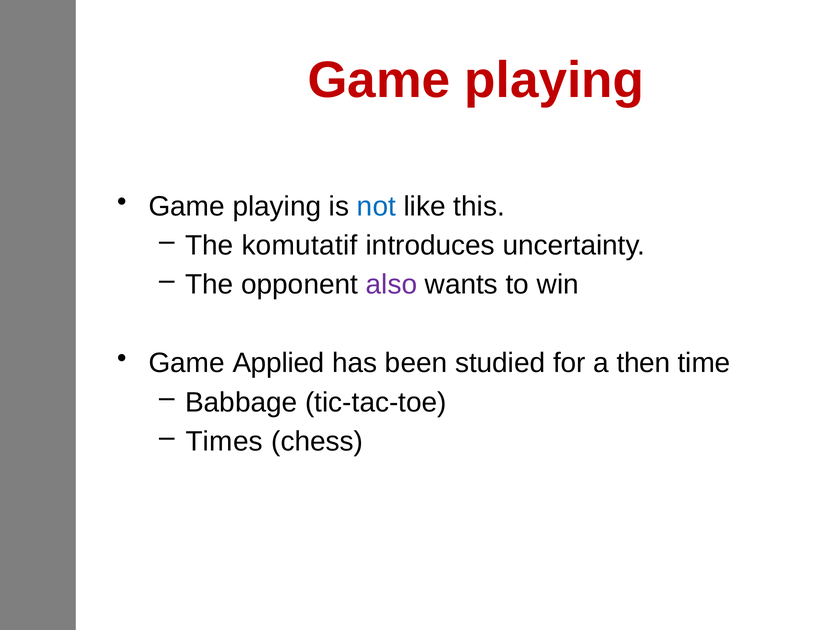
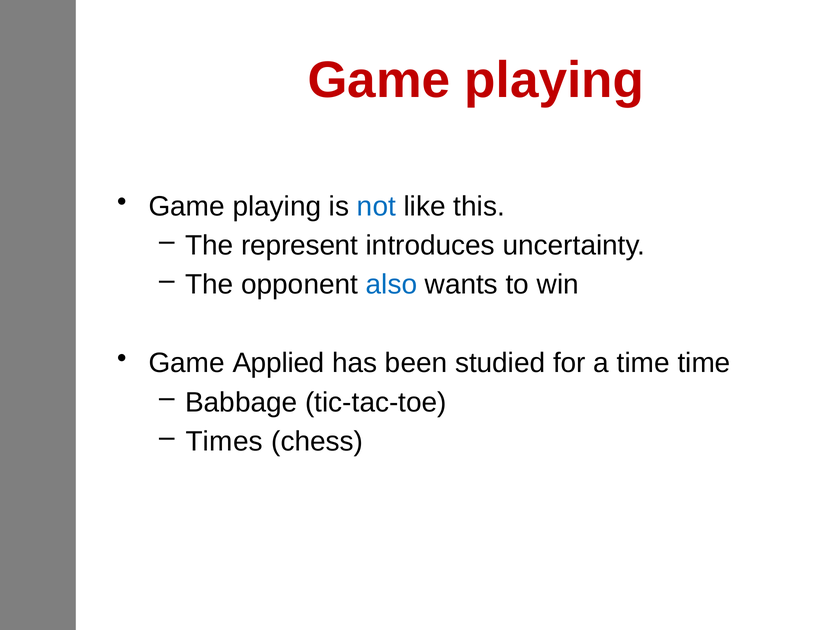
komutatif: komutatif -> represent
also colour: purple -> blue
a then: then -> time
